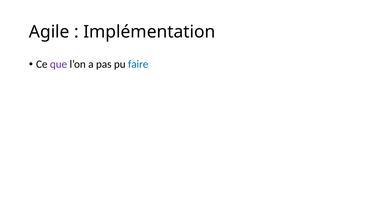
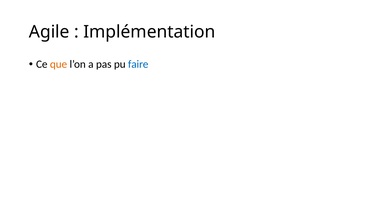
que colour: purple -> orange
